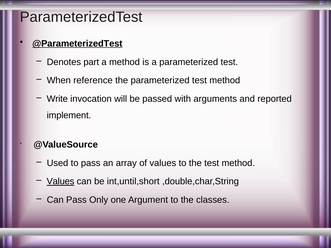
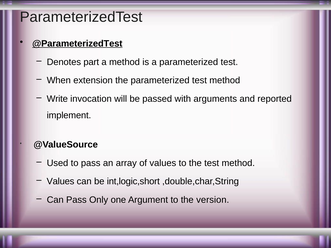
reference: reference -> extension
Values at (61, 182) underline: present -> none
int,until,short: int,until,short -> int,logic,short
classes: classes -> version
